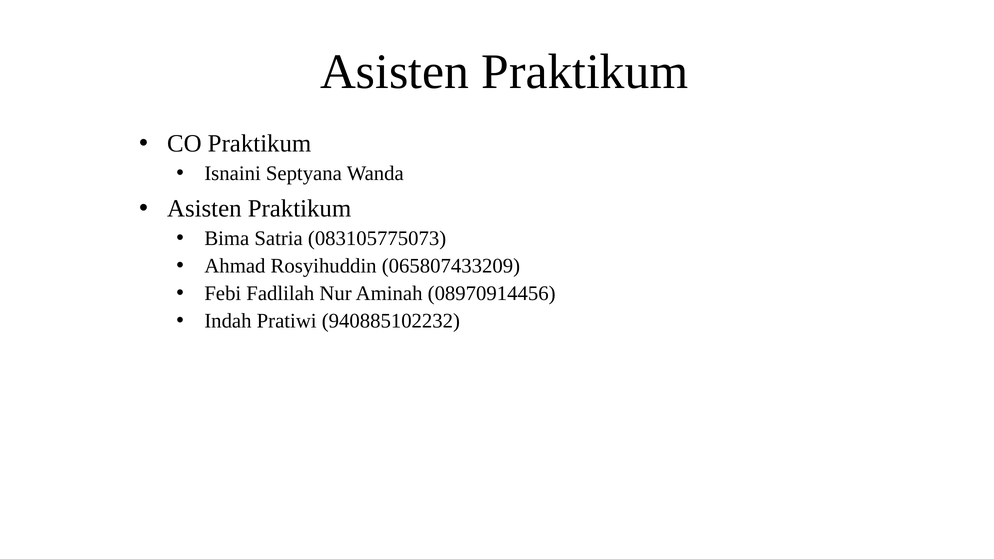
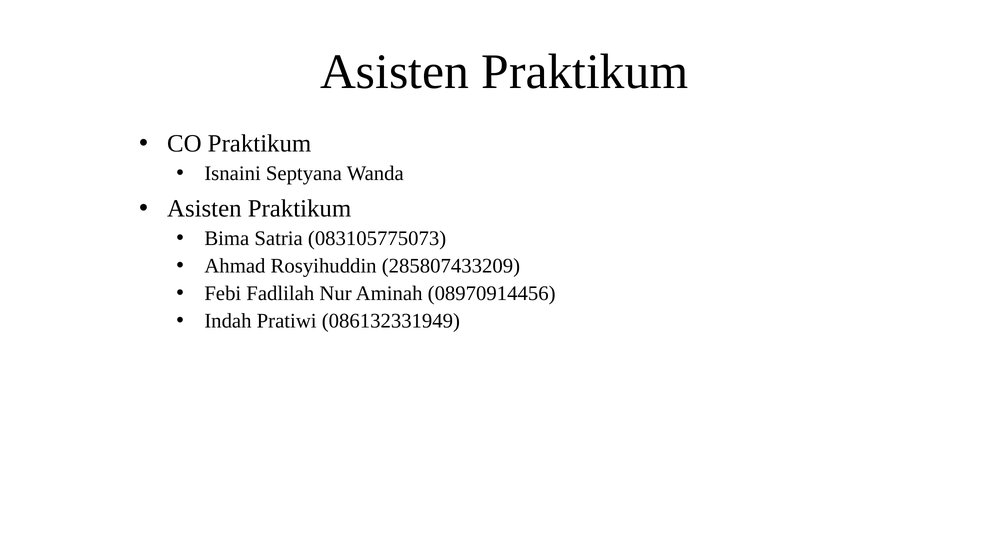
065807433209: 065807433209 -> 285807433209
940885102232: 940885102232 -> 086132331949
